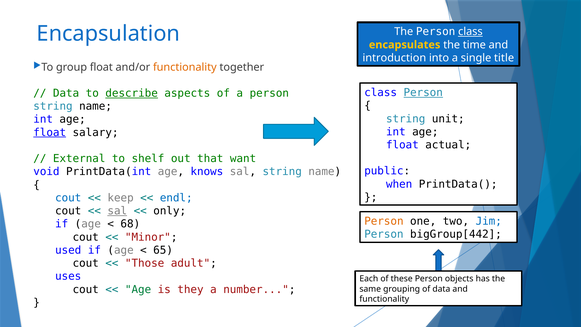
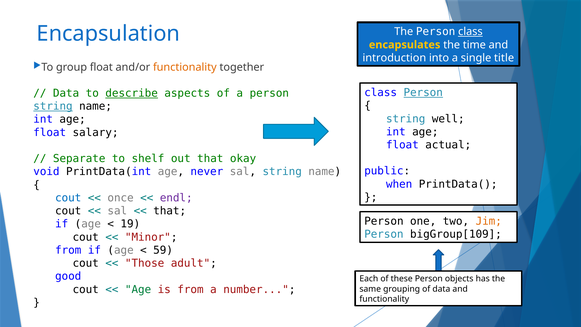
string at (53, 106) underline: none -> present
unit: unit -> well
float at (50, 132) underline: present -> none
External: External -> Separate
want: want -> okay
knows: knows -> never
keep: keep -> once
endl colour: blue -> purple
sal at (117, 211) underline: present -> none
only at (170, 211): only -> that
Person at (384, 221) colour: orange -> black
Jim colour: blue -> orange
68: 68 -> 19
bigGroup[442: bigGroup[442 -> bigGroup[109
used at (68, 250): used -> from
65: 65 -> 59
uses: uses -> good
is they: they -> from
